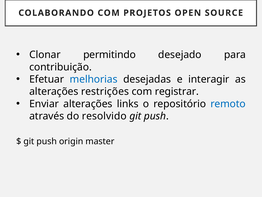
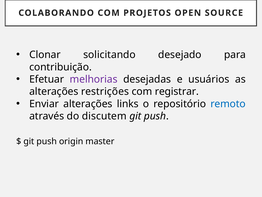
permitindo: permitindo -> solicitando
melhorias colour: blue -> purple
interagir: interagir -> usuários
resolvido: resolvido -> discutem
